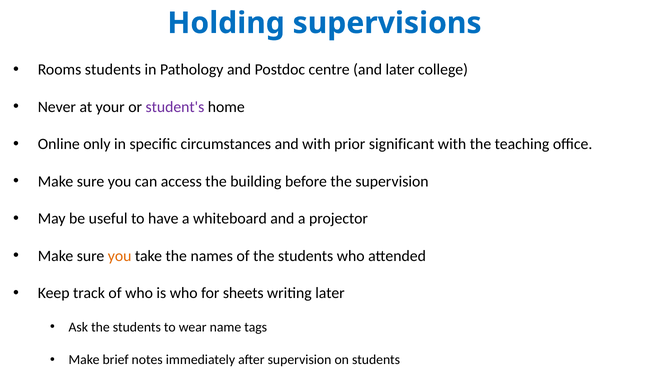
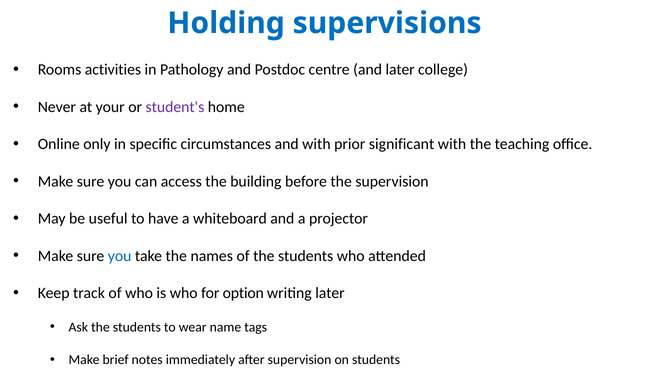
Rooms students: students -> activities
you at (120, 256) colour: orange -> blue
sheets: sheets -> option
